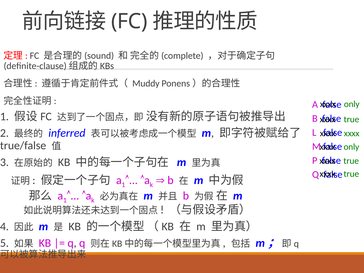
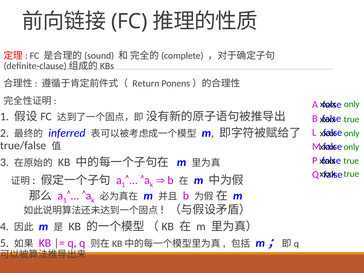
Muddy: Muddy -> Return
xxxx at (352, 133): xxxx -> only
